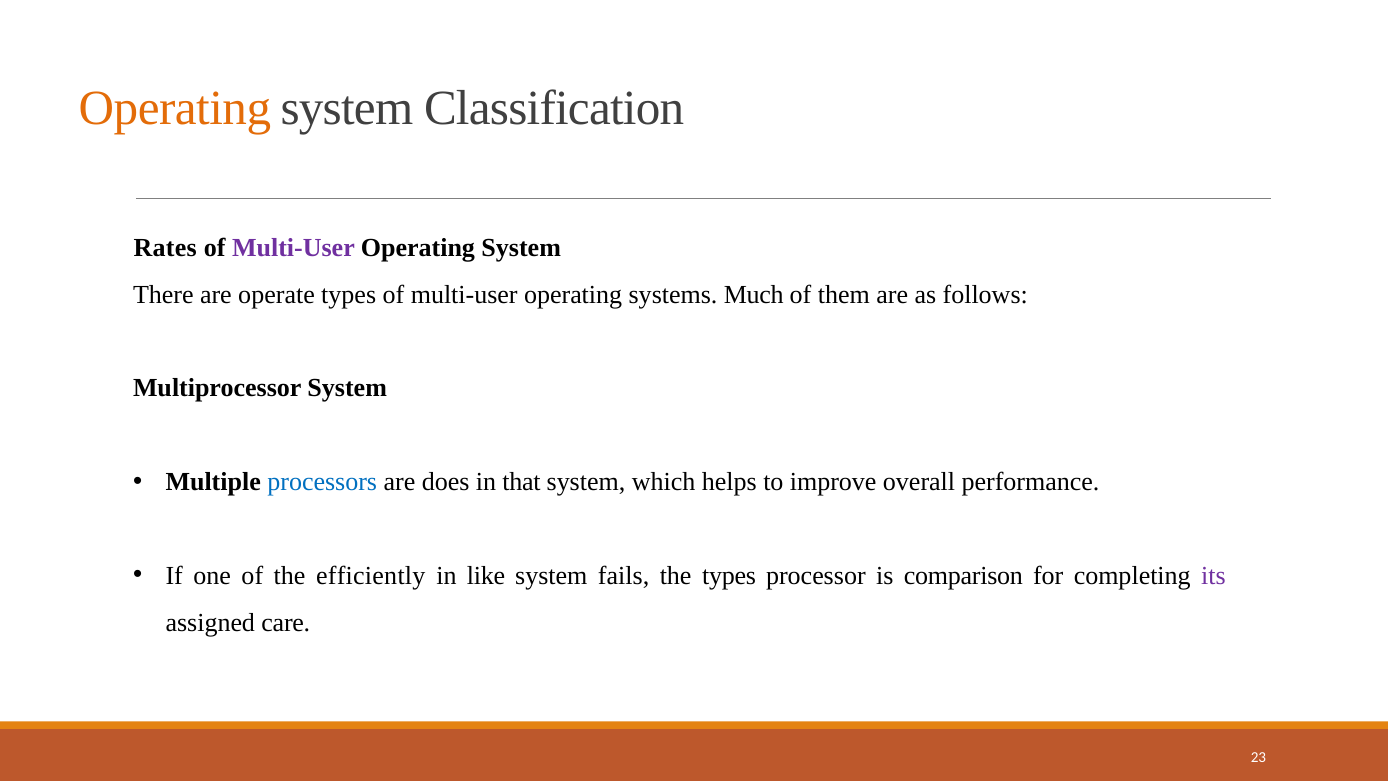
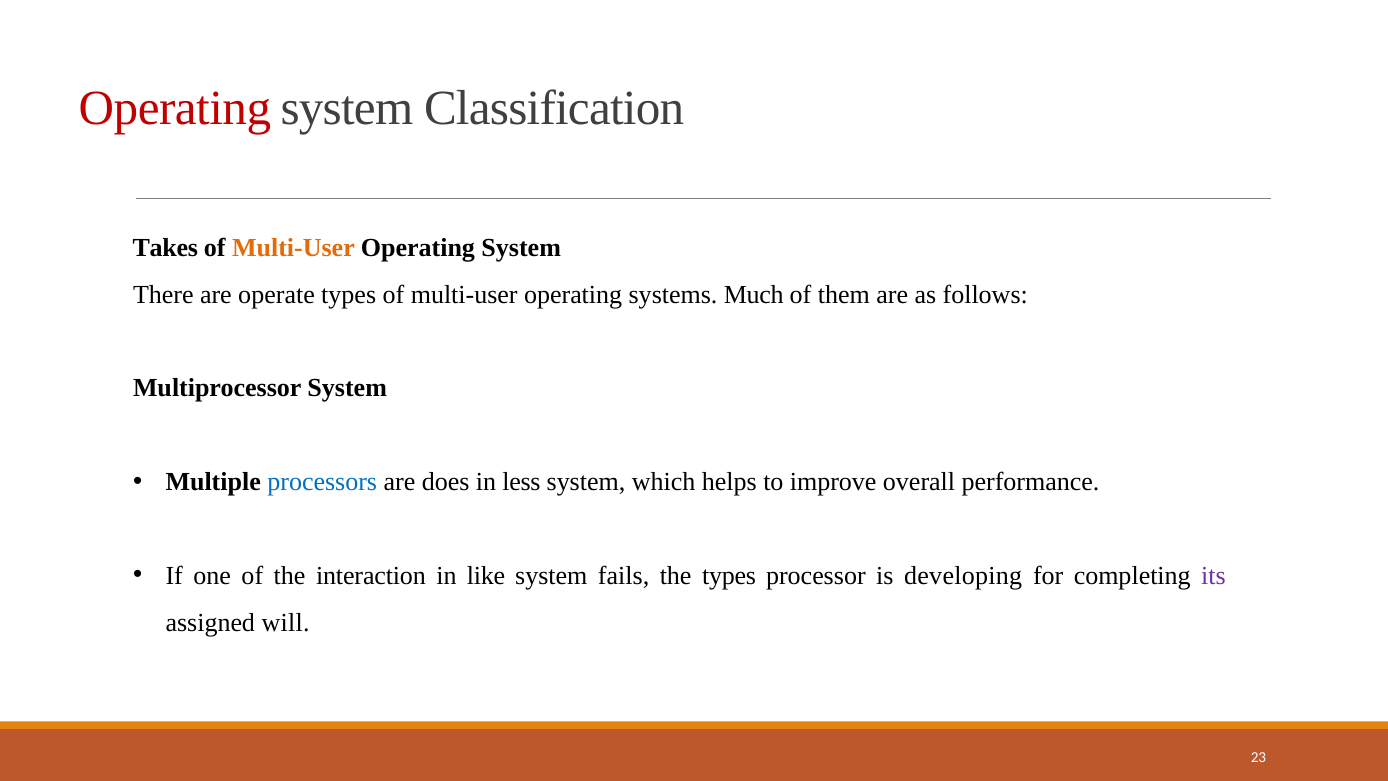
Operating at (175, 108) colour: orange -> red
Rates: Rates -> Takes
Multi-User at (293, 248) colour: purple -> orange
that: that -> less
efficiently: efficiently -> interaction
comparison: comparison -> developing
care: care -> will
